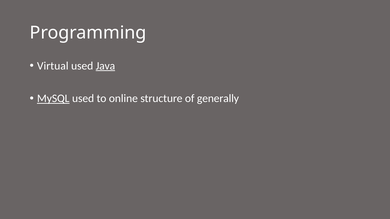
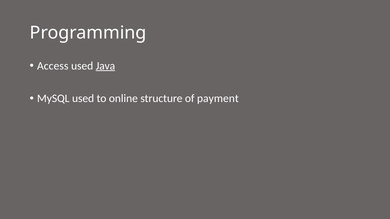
Virtual: Virtual -> Access
MySQL underline: present -> none
generally: generally -> payment
